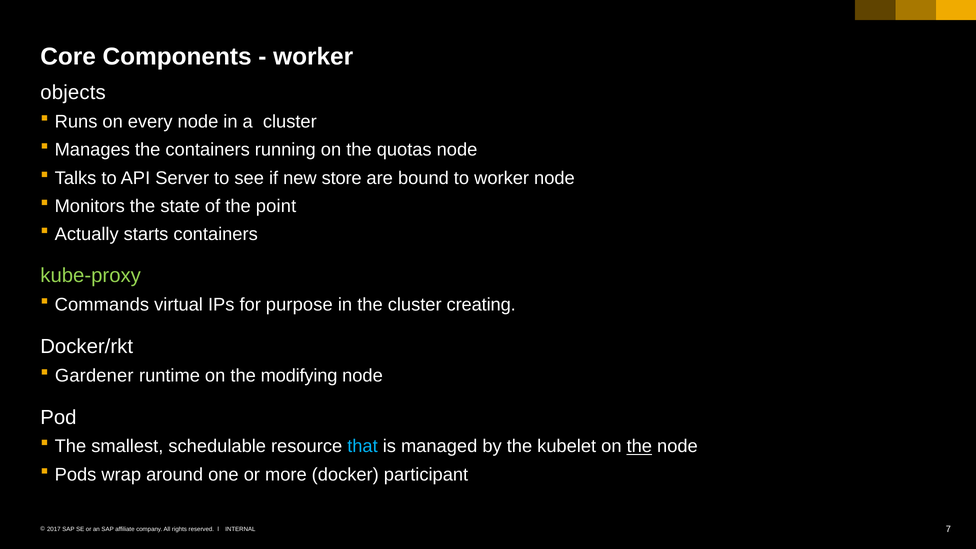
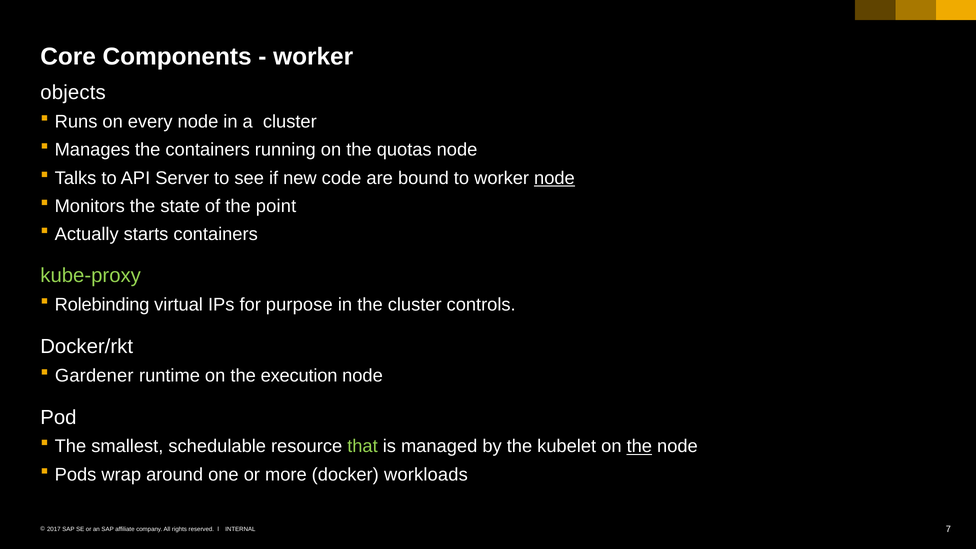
store: store -> code
node at (554, 178) underline: none -> present
Commands: Commands -> Rolebinding
creating: creating -> controls
modifying: modifying -> execution
that colour: light blue -> light green
participant: participant -> workloads
